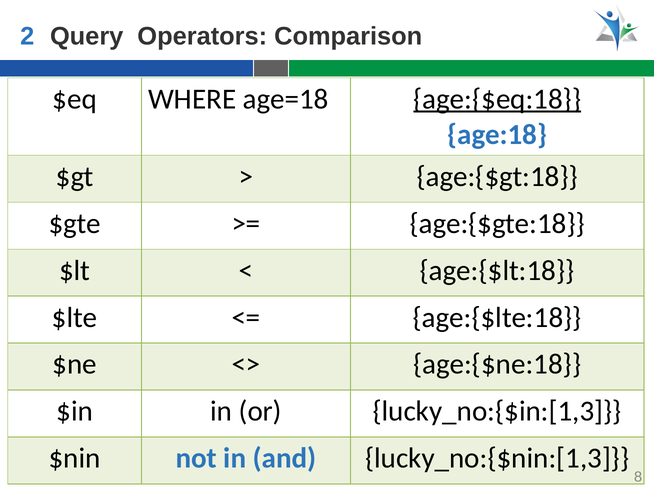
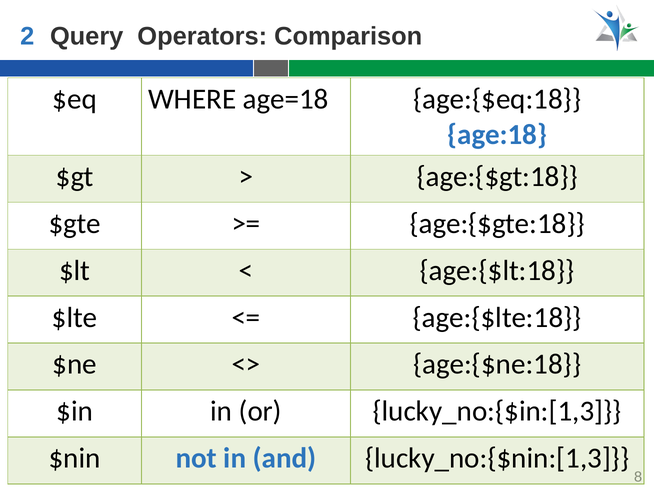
age:{$eq:18 underline: present -> none
